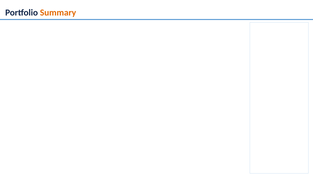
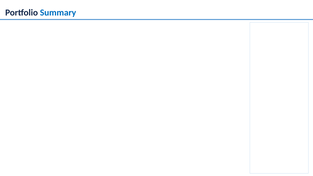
Summary colour: orange -> blue
